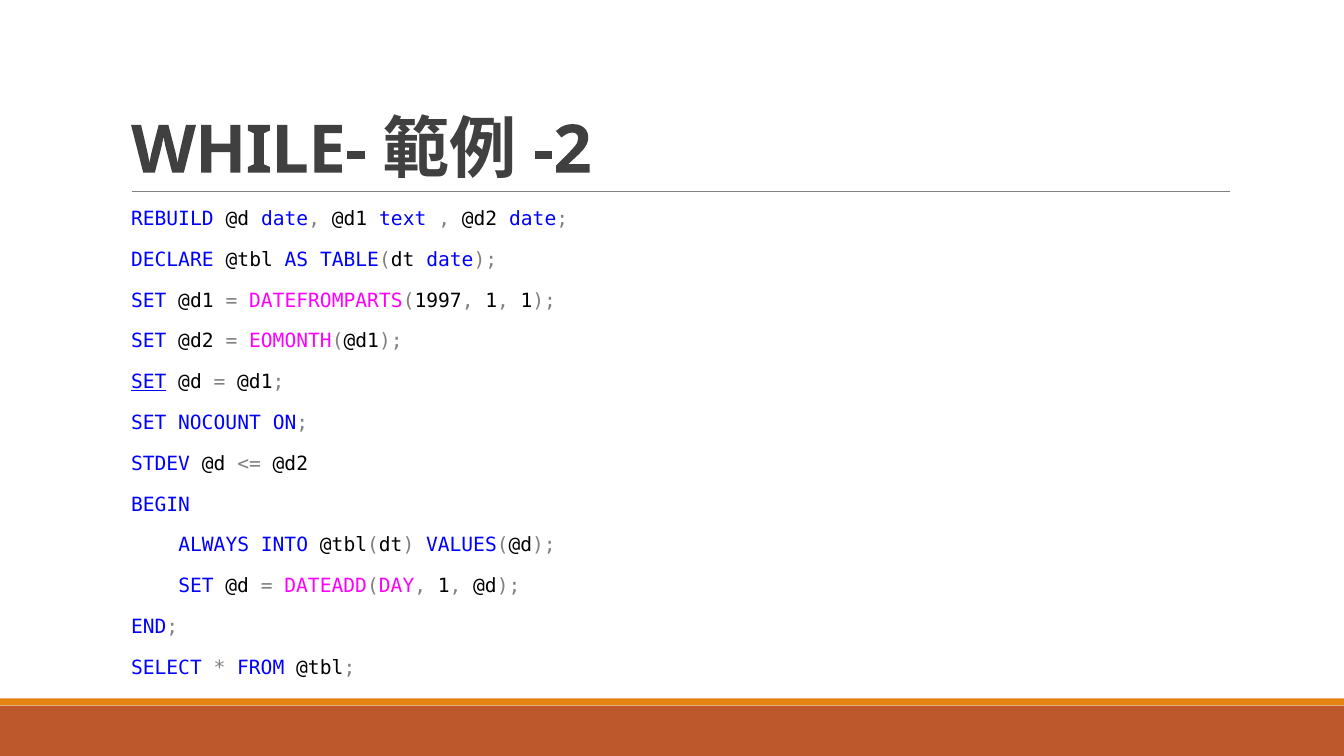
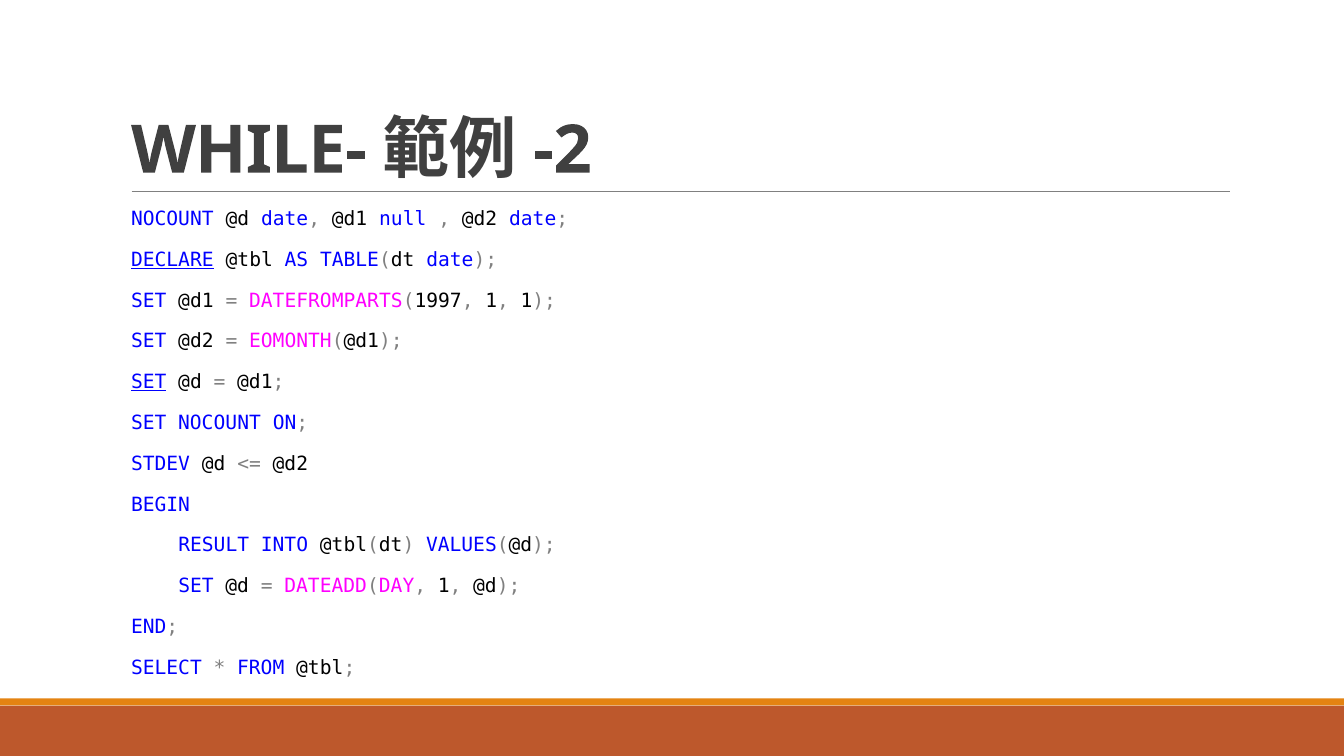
REBUILD at (172, 219): REBUILD -> NOCOUNT
text: text -> null
DECLARE underline: none -> present
ALWAYS: ALWAYS -> RESULT
